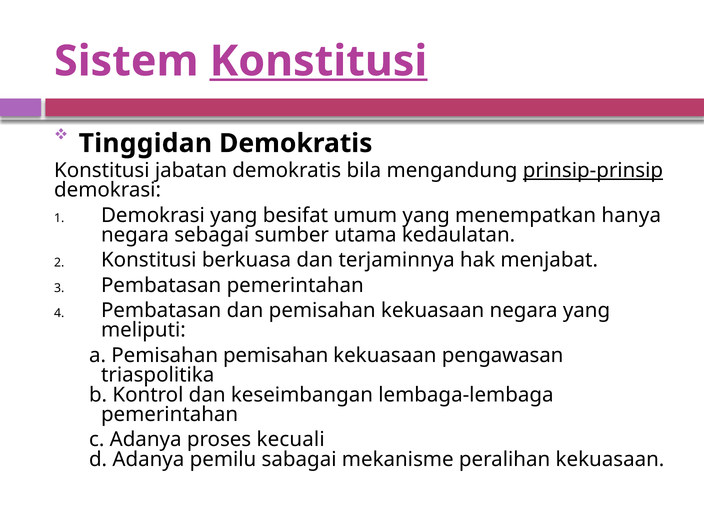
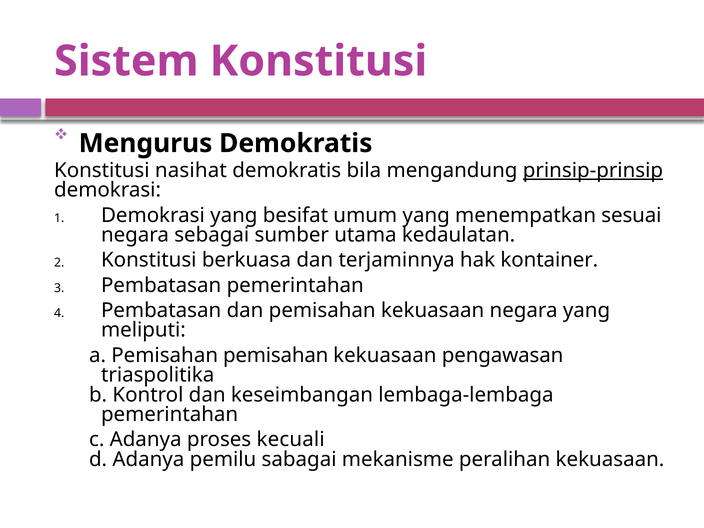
Konstitusi at (318, 61) underline: present -> none
Tinggidan: Tinggidan -> Mengurus
jabatan: jabatan -> nasihat
hanya: hanya -> sesuai
menjabat: menjabat -> kontainer
